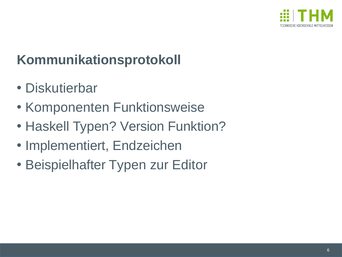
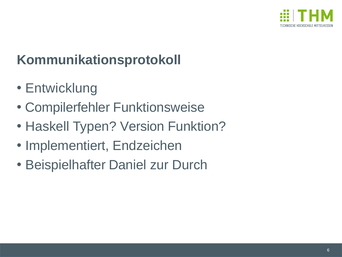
Diskutierbar: Diskutierbar -> Entwicklung
Komponenten: Komponenten -> Compilerfehler
Beispielhafter Typen: Typen -> Daniel
Editor: Editor -> Durch
